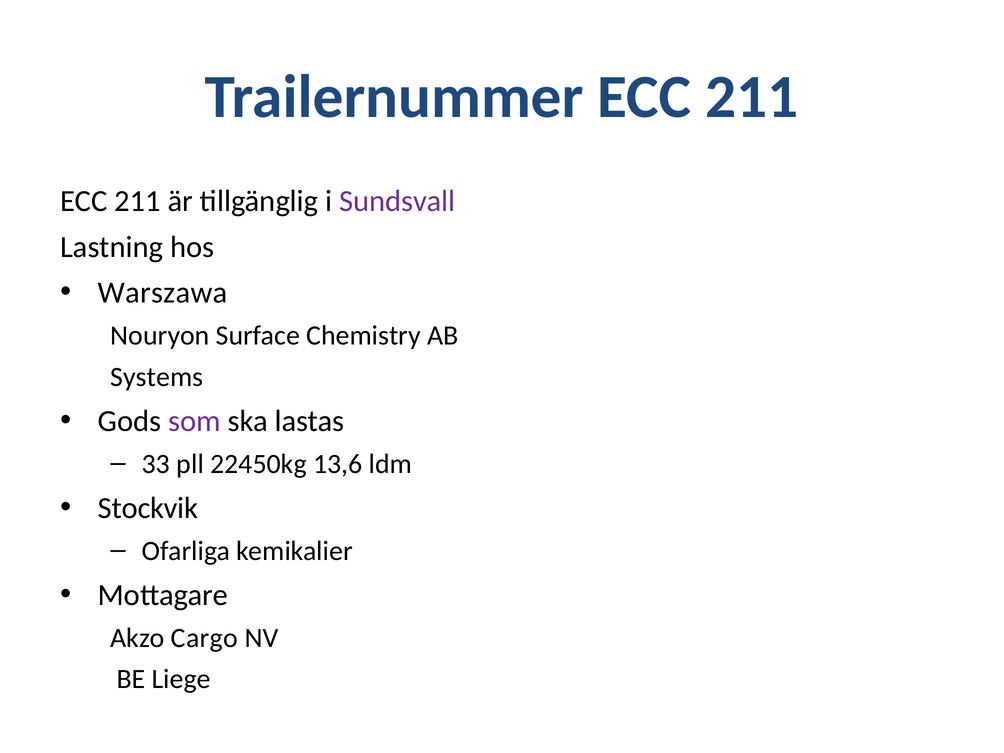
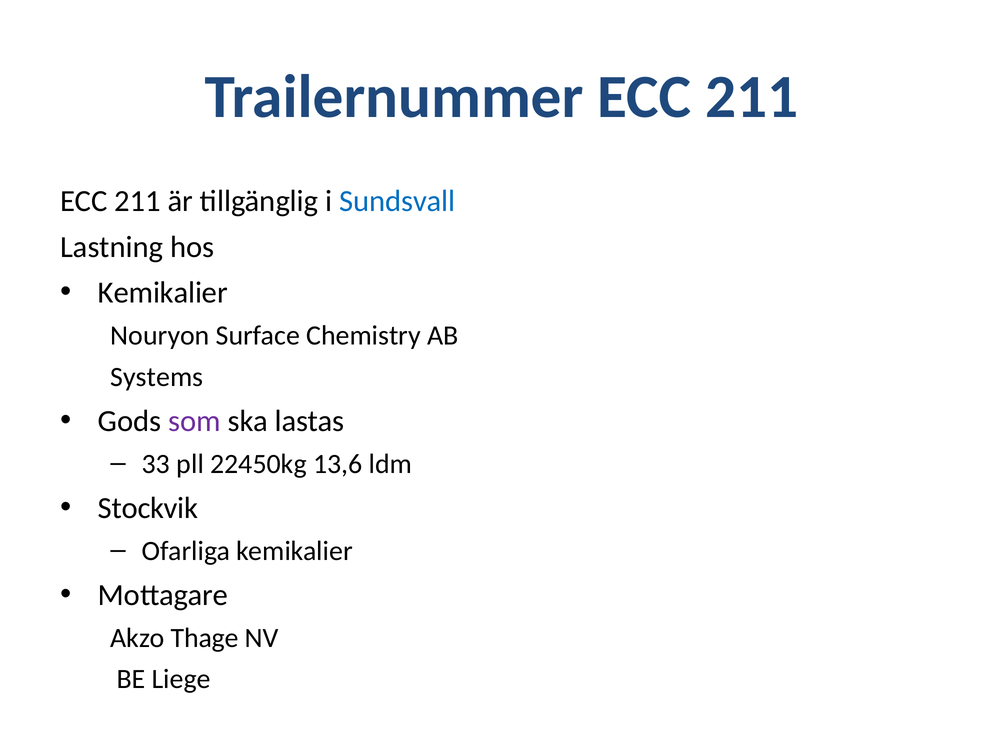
Sundsvall colour: purple -> blue
Warszawa at (163, 293): Warszawa -> Kemikalier
Cargo: Cargo -> Thage
